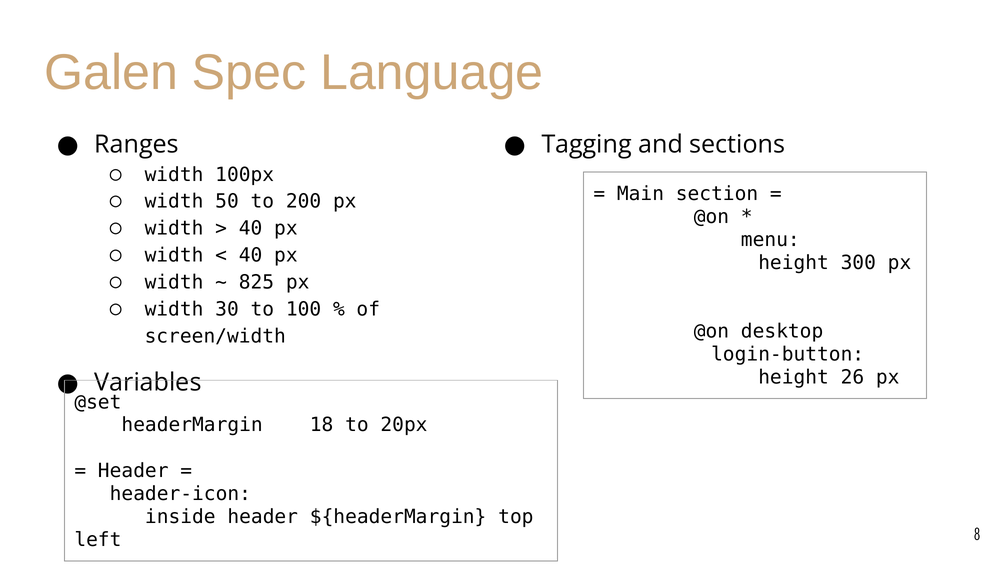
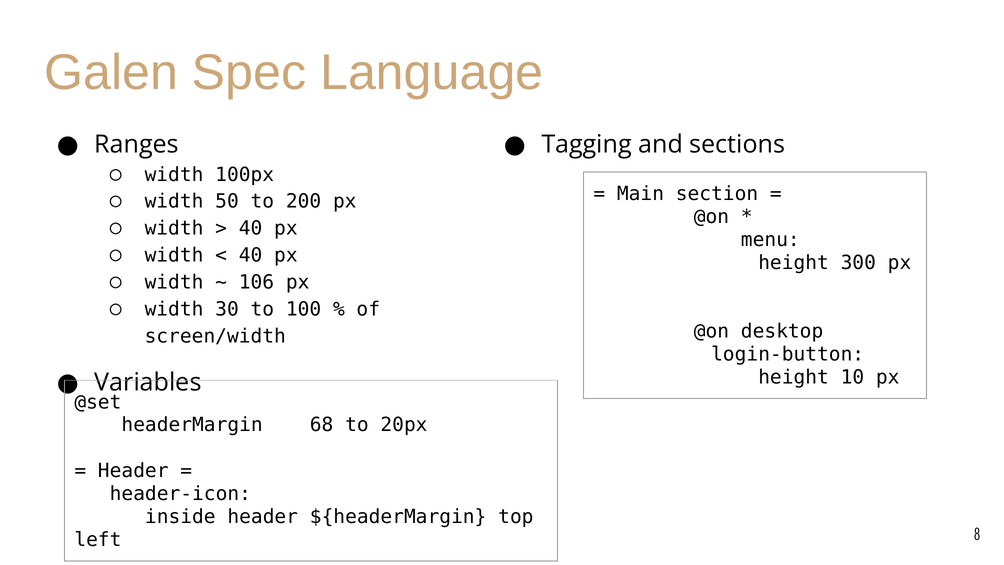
825: 825 -> 106
26: 26 -> 10
18: 18 -> 68
